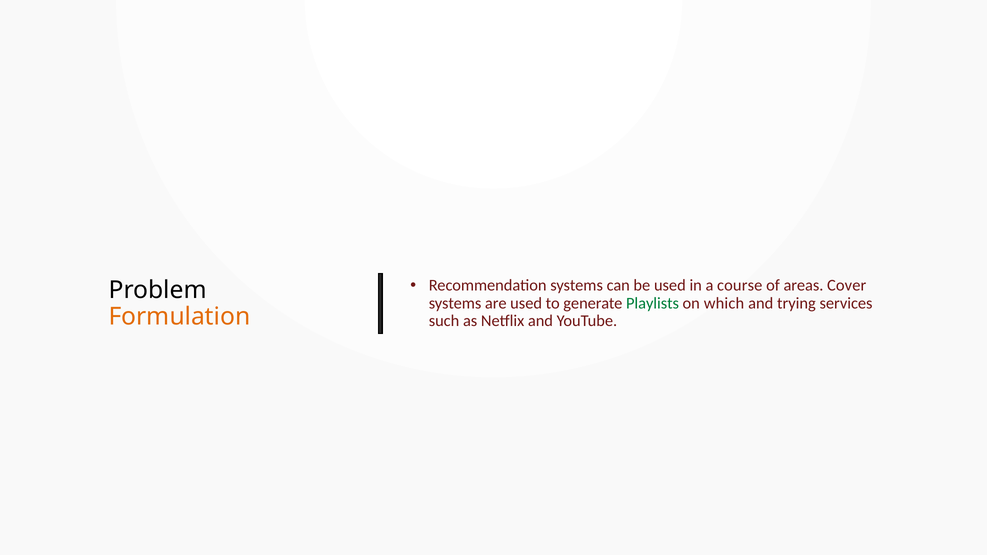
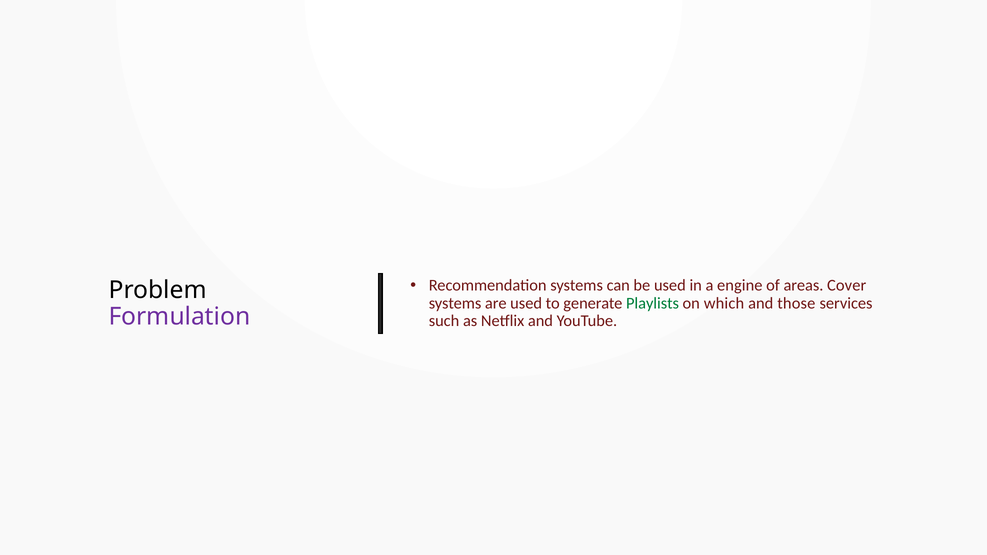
course: course -> engine
trying: trying -> those
Formulation colour: orange -> purple
